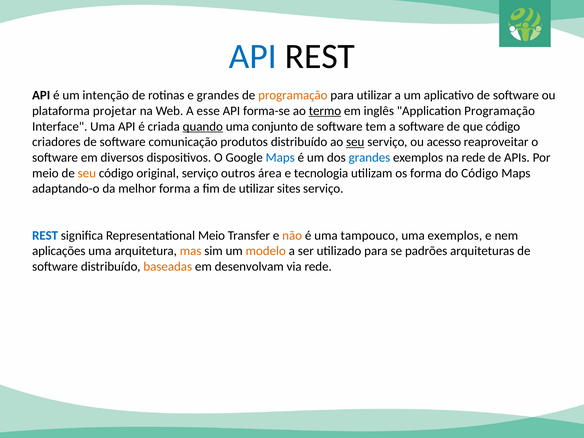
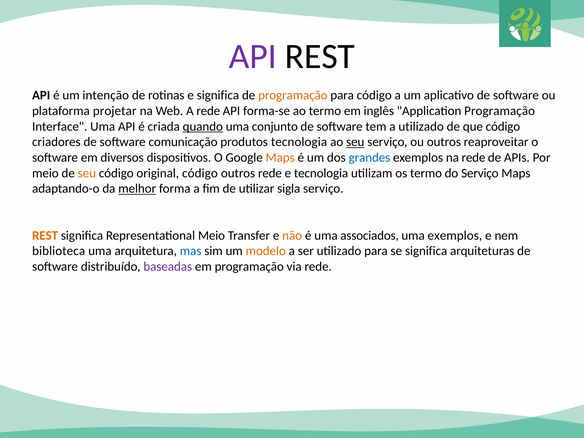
API at (253, 57) colour: blue -> purple
e grandes: grandes -> significa
para utilizar: utilizar -> código
A esse: esse -> rede
termo at (325, 111) underline: present -> none
a software: software -> utilizado
produtos distribuído: distribuído -> tecnologia
ou acesso: acesso -> outros
Maps at (280, 158) colour: blue -> orange
original serviço: serviço -> código
outros área: área -> rede
os forma: forma -> termo
do Código: Código -> Serviço
melhor underline: none -> present
sites: sites -> sigla
REST at (45, 235) colour: blue -> orange
tampouco: tampouco -> associados
aplicações: aplicações -> biblioteca
mas colour: orange -> blue
se padrões: padrões -> significa
baseadas colour: orange -> purple
em desenvolvam: desenvolvam -> programação
